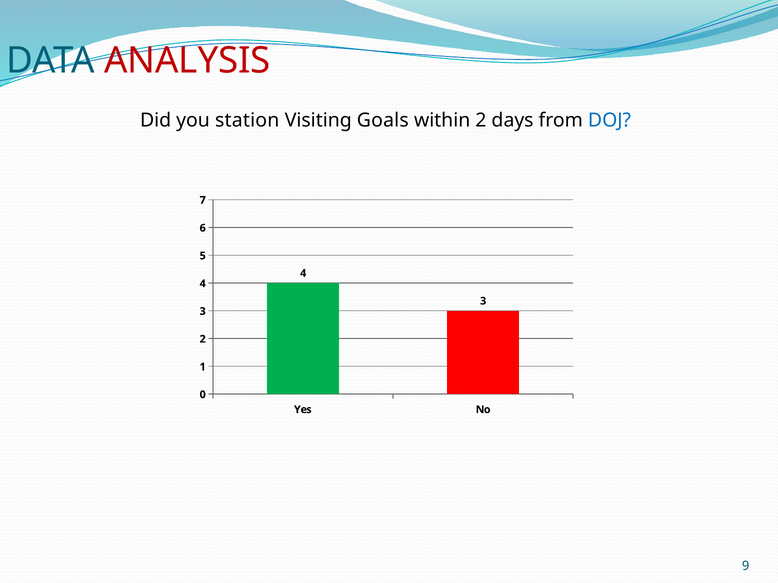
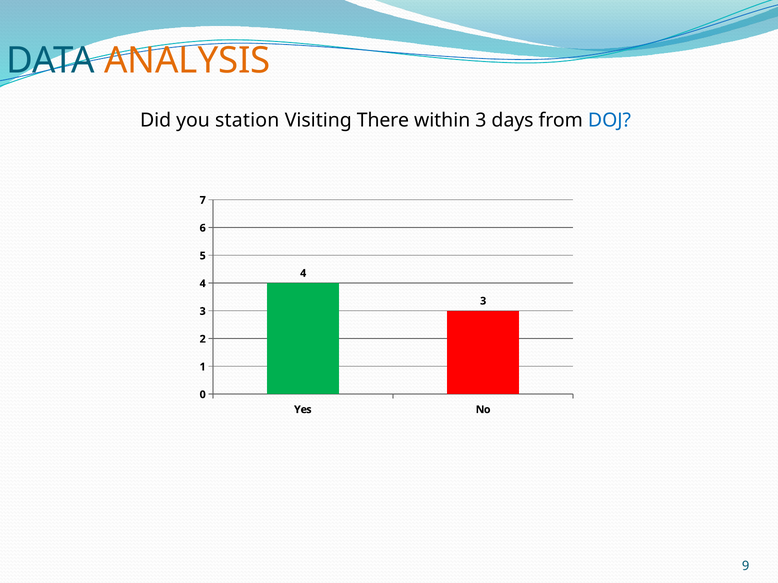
ANALYSIS colour: red -> orange
Goals: Goals -> There
within 2: 2 -> 3
